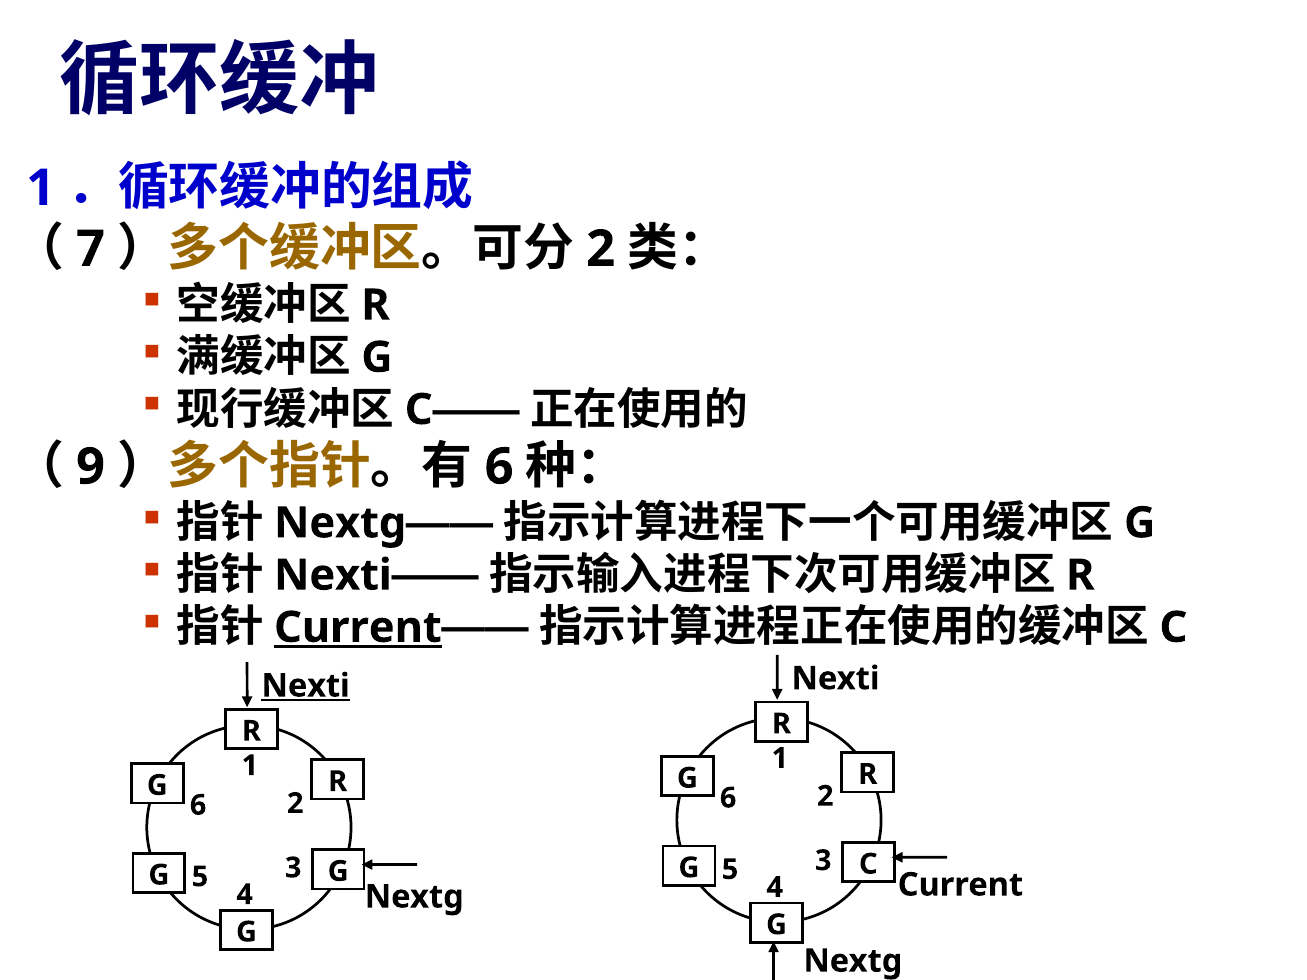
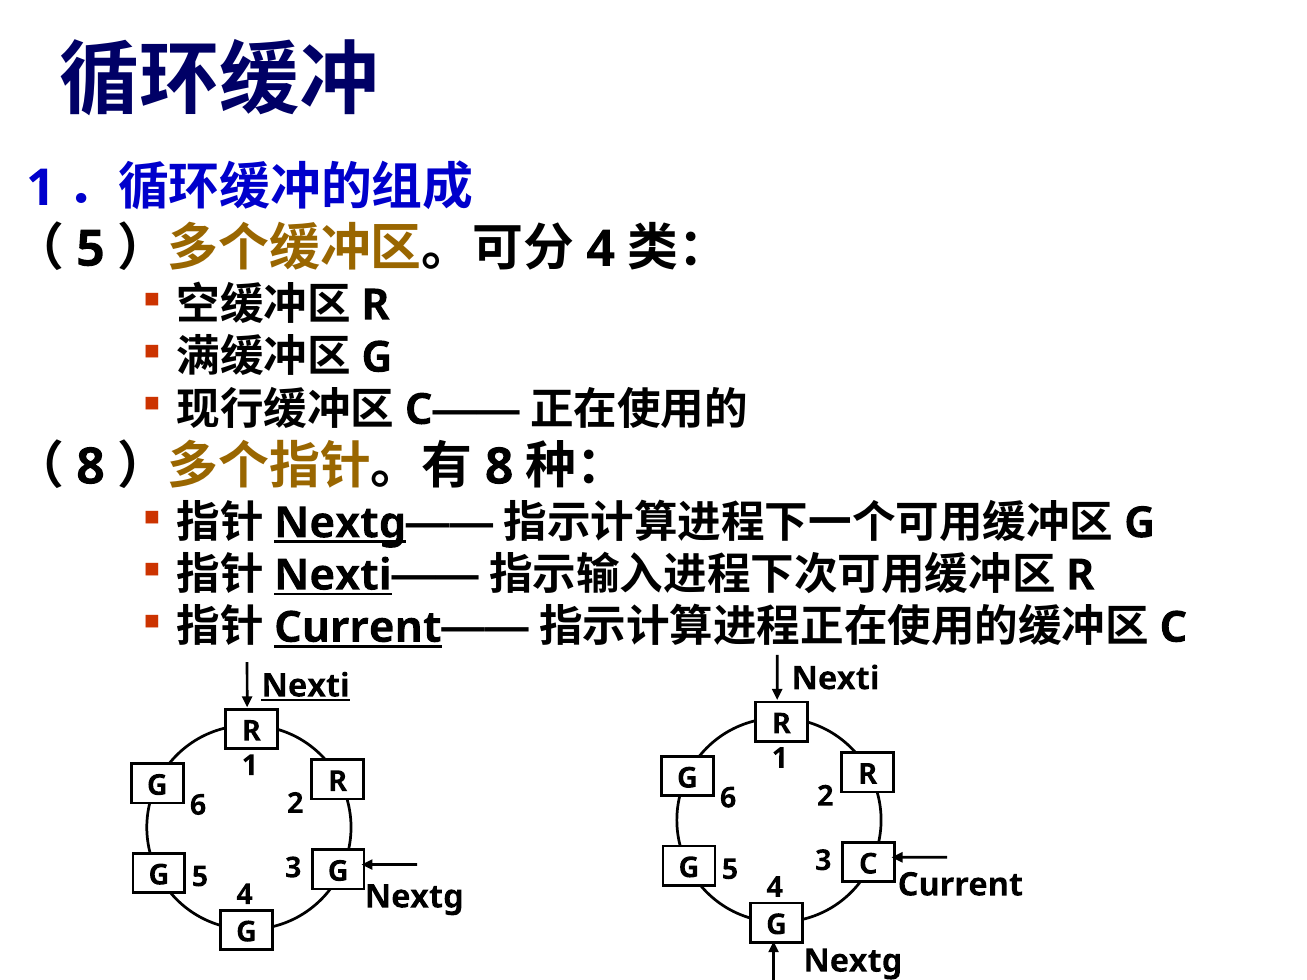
7 at (91, 249): 7 -> 5
2 at (601, 249): 2 -> 4
9 at (91, 467): 9 -> 8
6 at (499, 467): 6 -> 8
Nextg at (340, 523) underline: none -> present
Nexti at (333, 575) underline: none -> present
